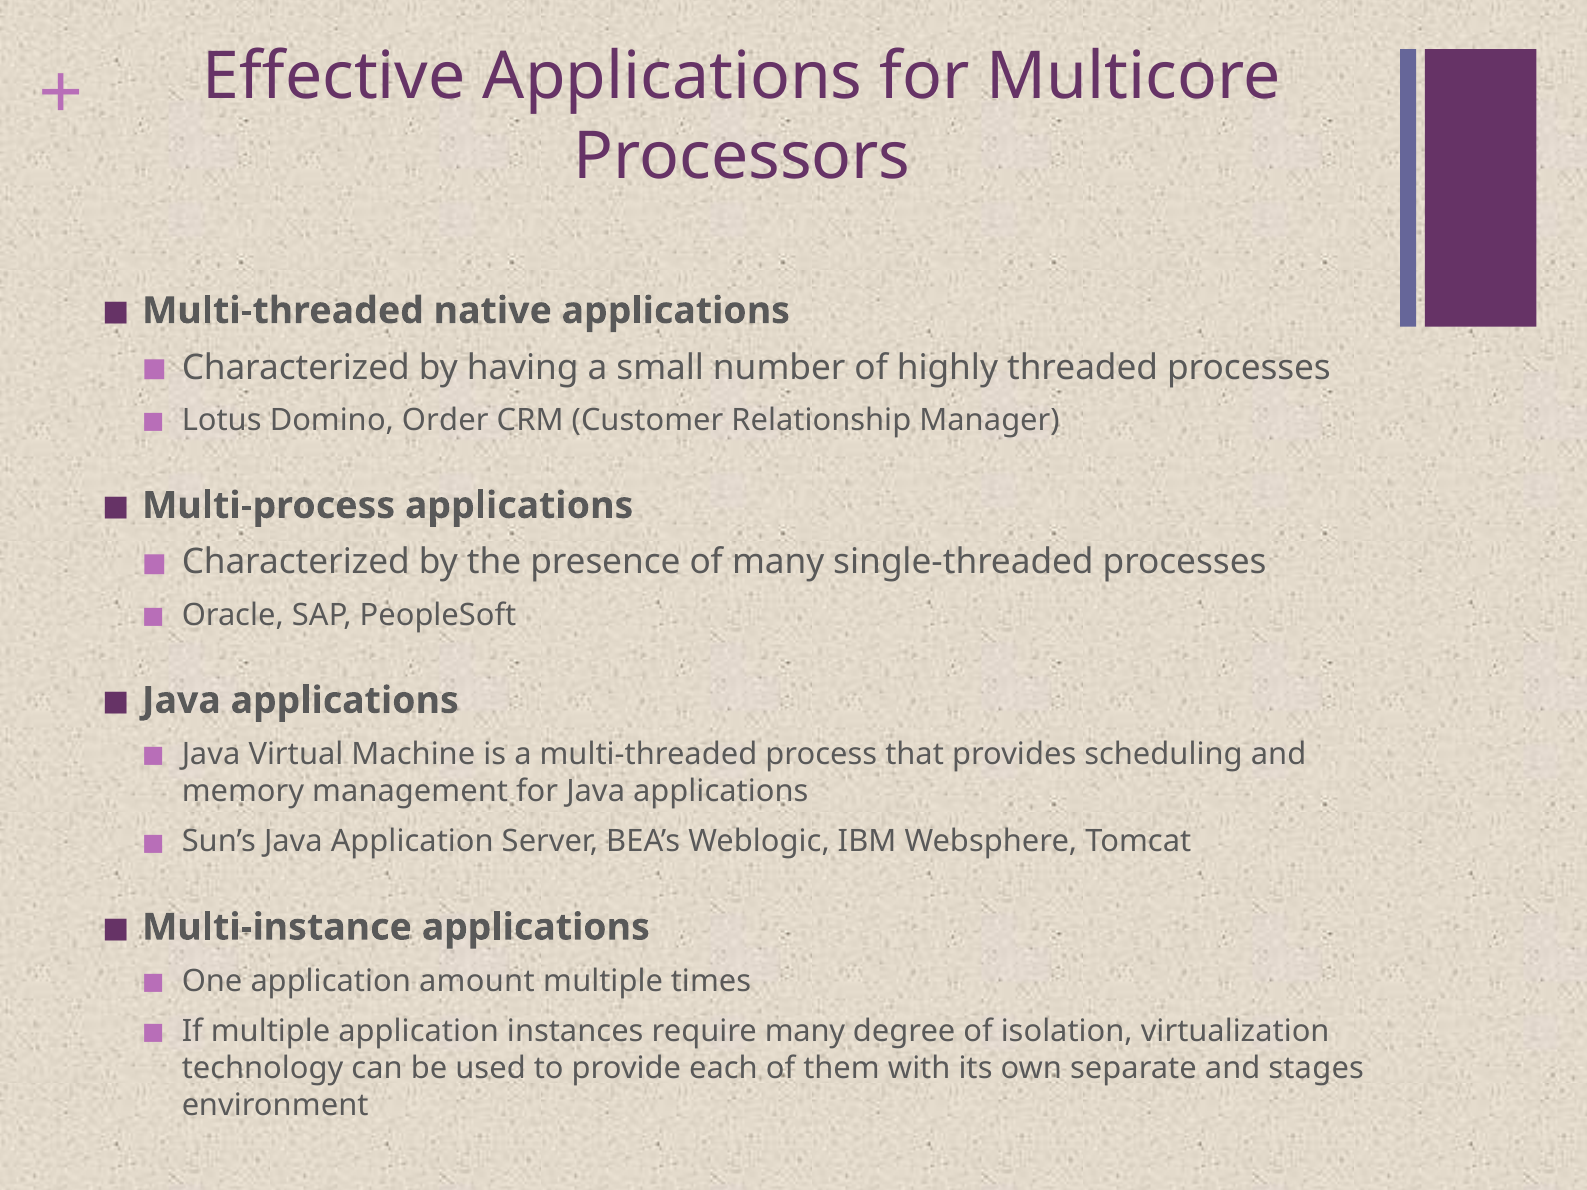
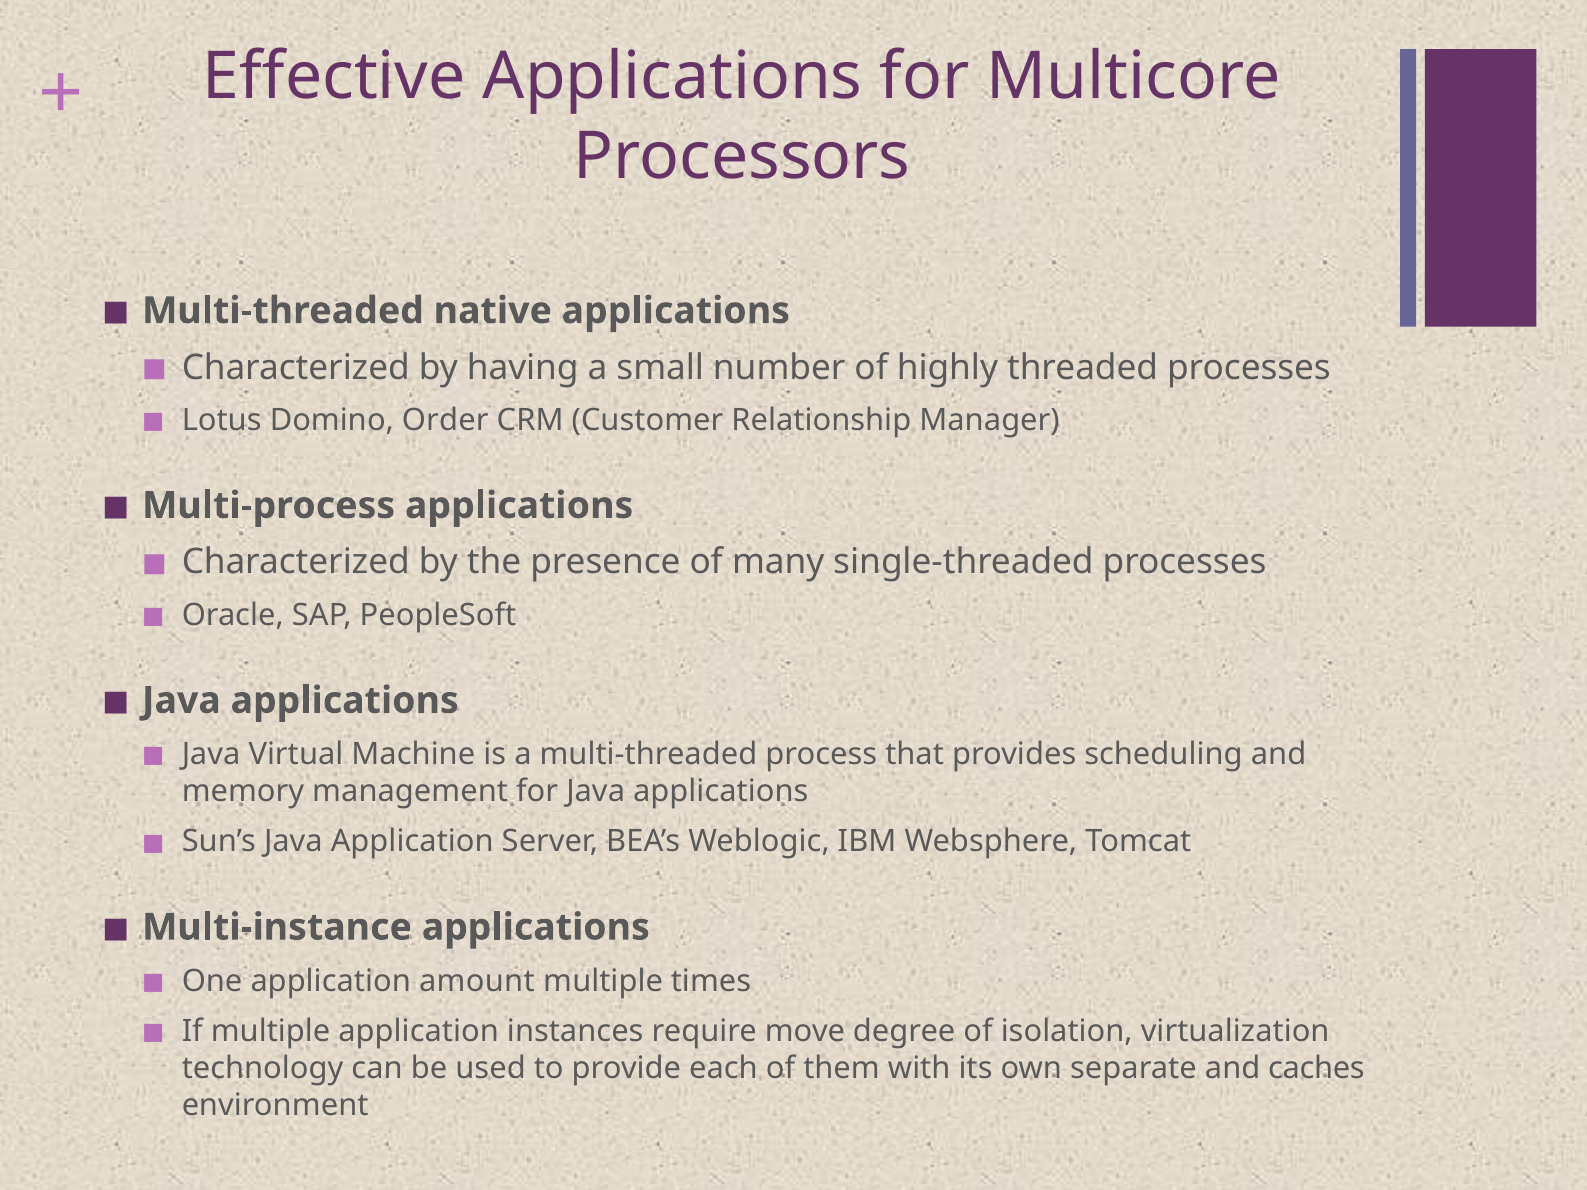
require many: many -> move
stages: stages -> caches
